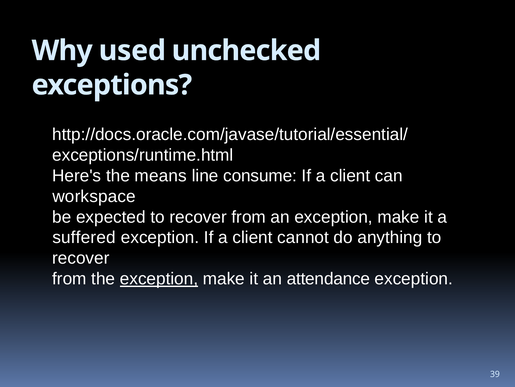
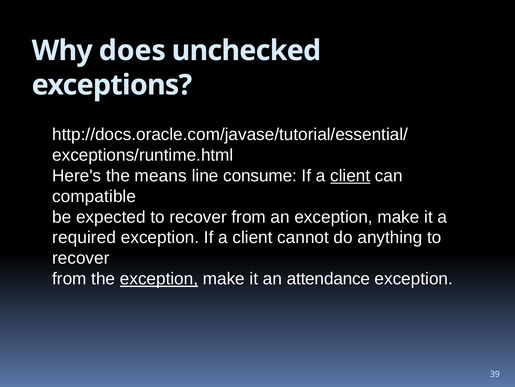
used: used -> does
client at (350, 175) underline: none -> present
workspace: workspace -> compatible
suffered: suffered -> required
